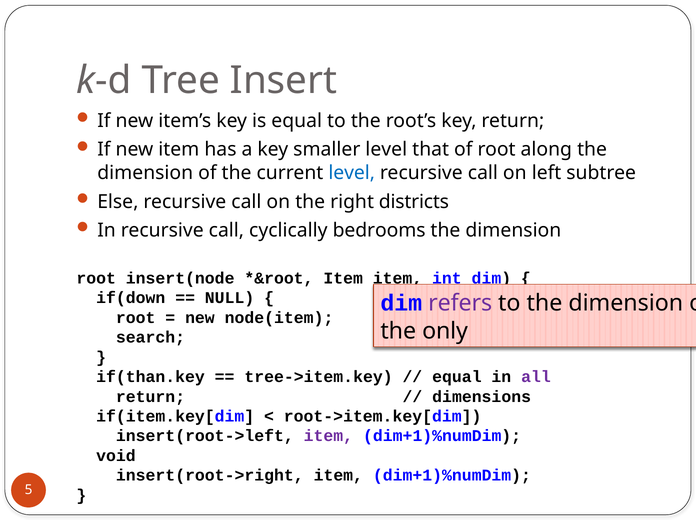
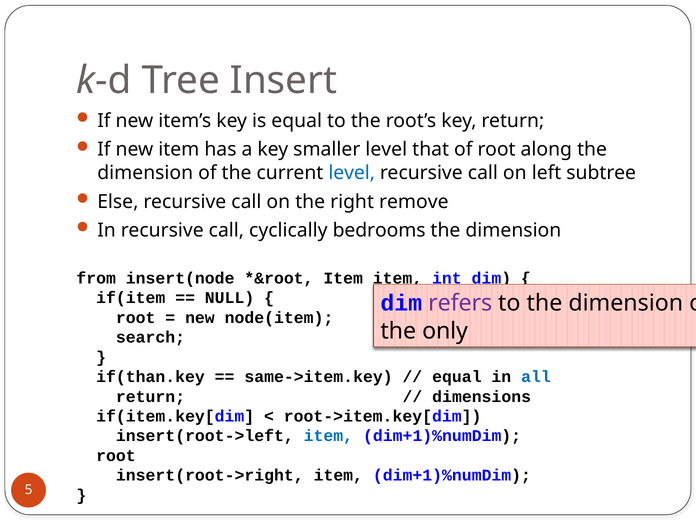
districts: districts -> remove
root at (96, 278): root -> from
if(down: if(down -> if(item
tree->item.key: tree->item.key -> same->item.key
all colour: purple -> blue
item at (328, 436) colour: purple -> blue
void at (116, 456): void -> root
